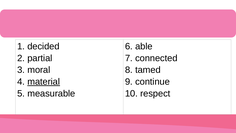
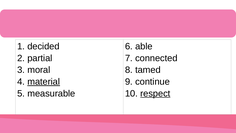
respect underline: none -> present
